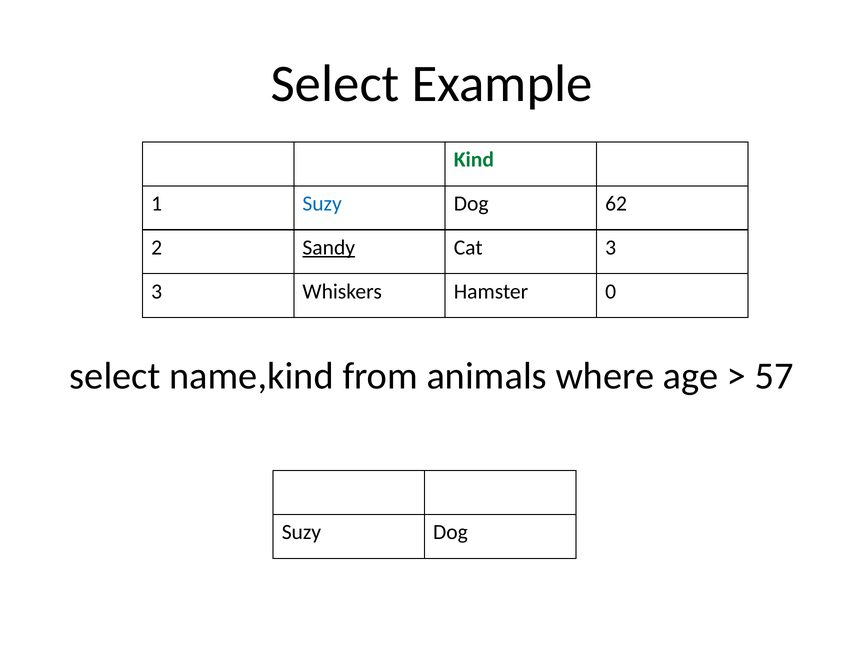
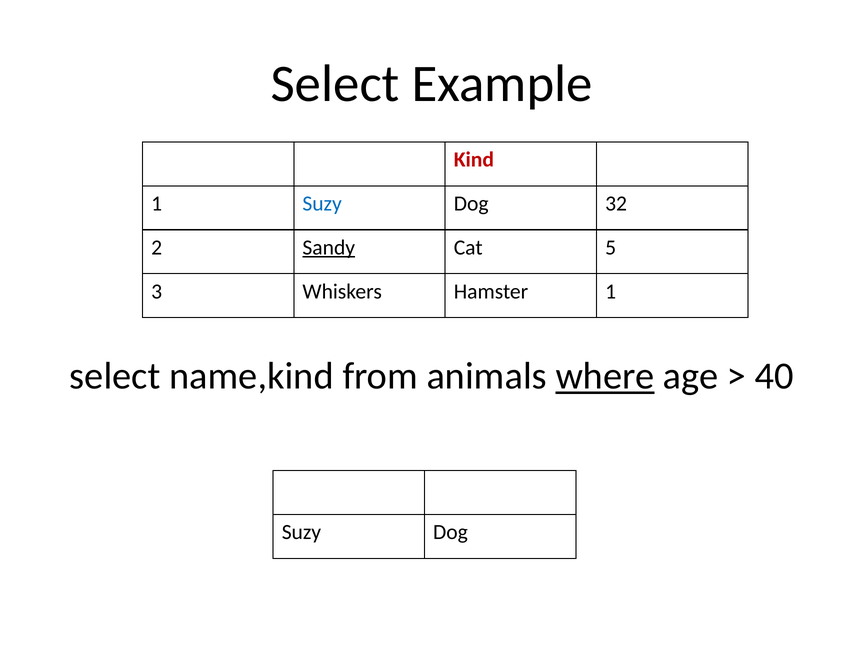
Kind at (474, 160) colour: green -> red
62: 62 -> 32
Cat 3: 3 -> 5
Hamster 0: 0 -> 1
where underline: none -> present
57: 57 -> 40
